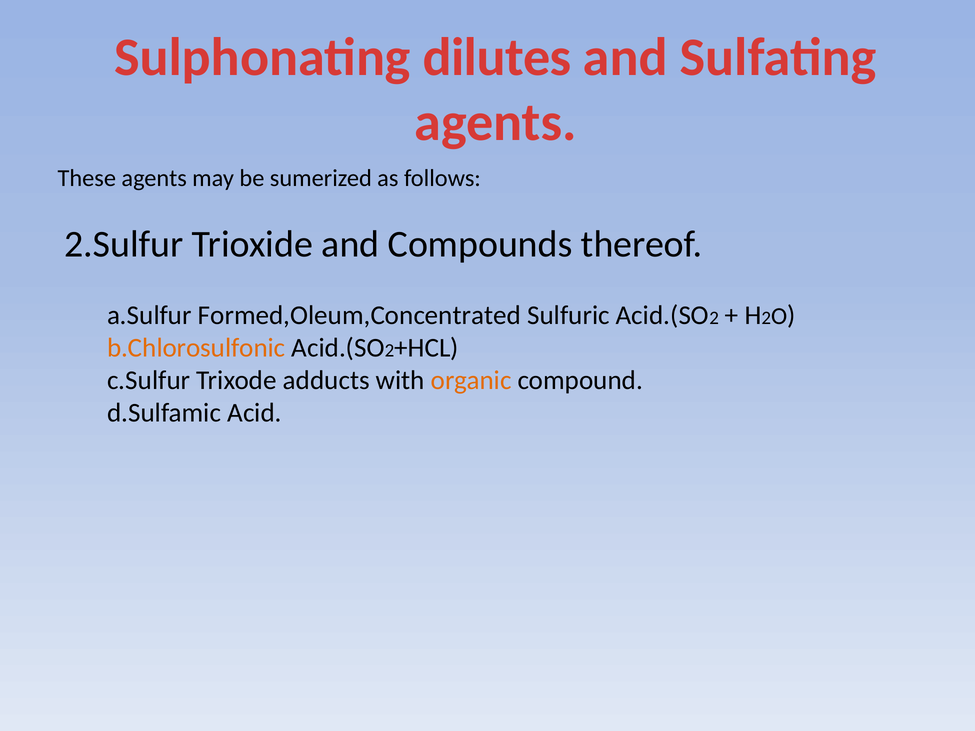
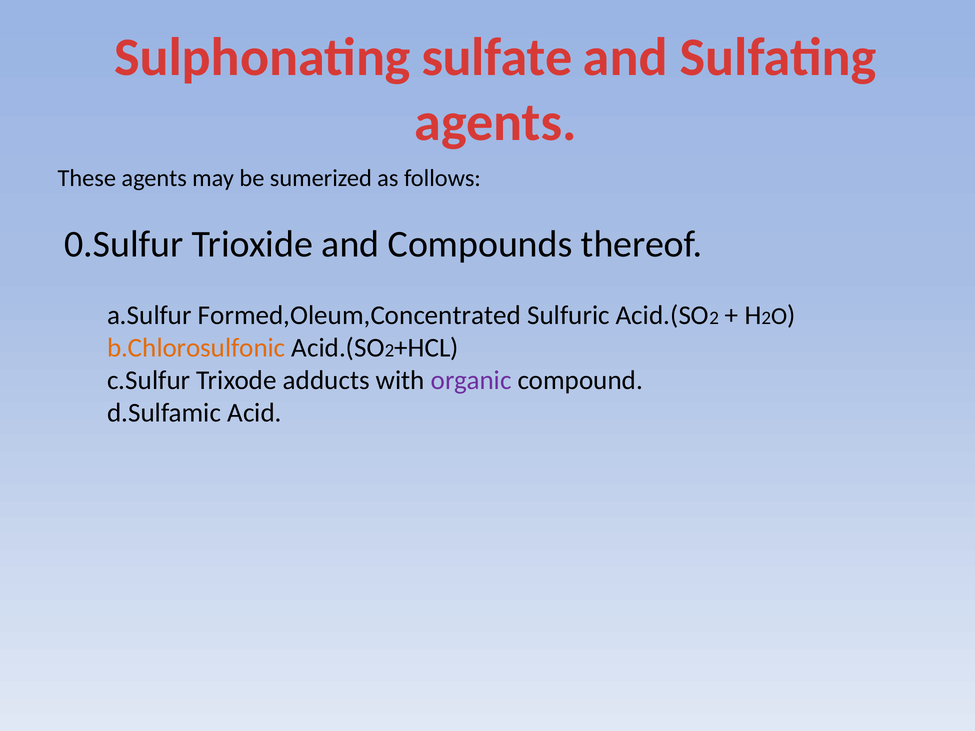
dilutes: dilutes -> sulfate
2.Sulfur: 2.Sulfur -> 0.Sulfur
organic colour: orange -> purple
